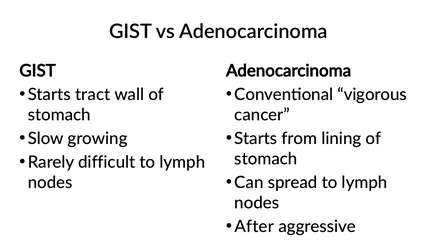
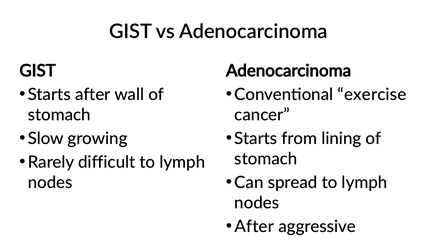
Starts tract: tract -> after
vigorous: vigorous -> exercise
